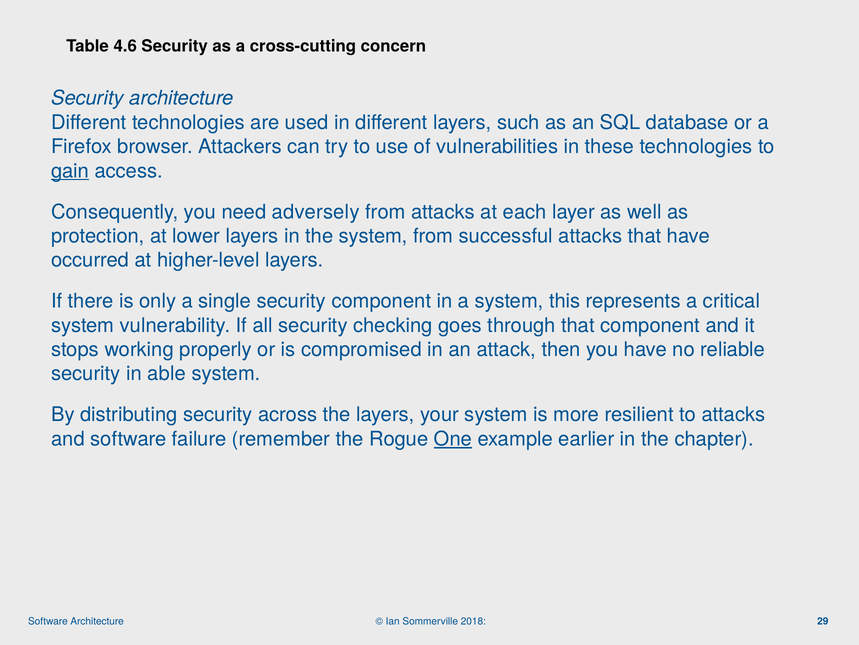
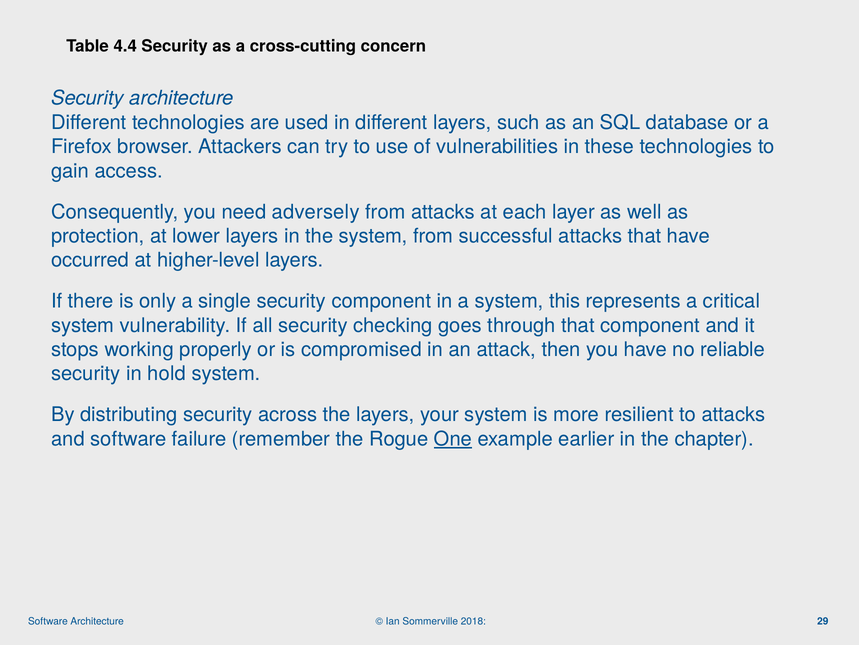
4.6: 4.6 -> 4.4
gain underline: present -> none
able: able -> hold
